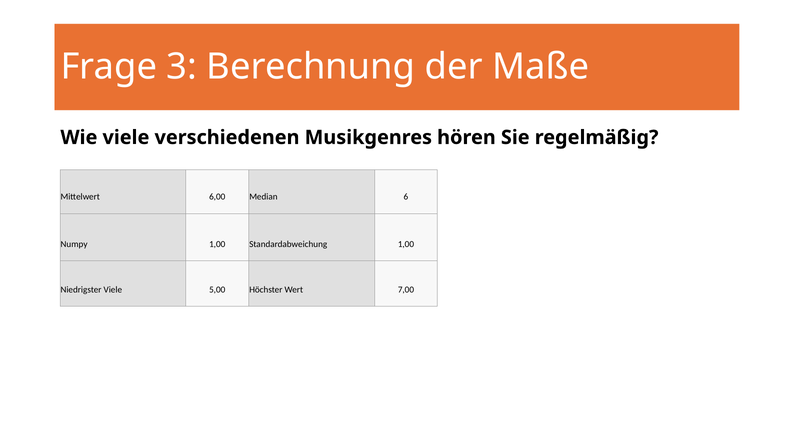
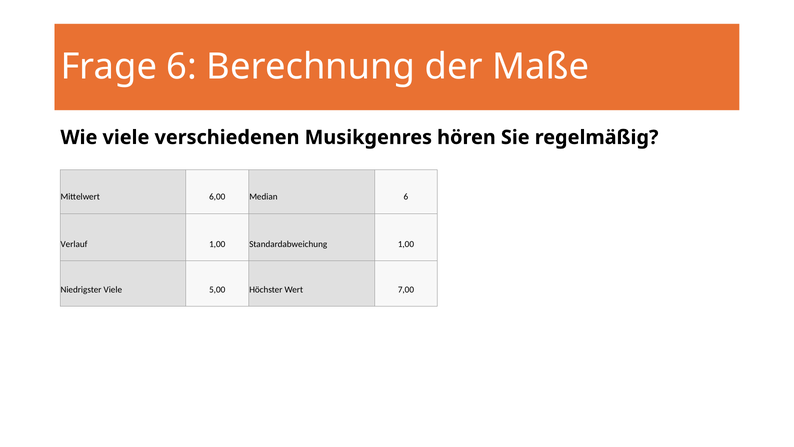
Frage 3: 3 -> 6
Numpy: Numpy -> Verlauf
